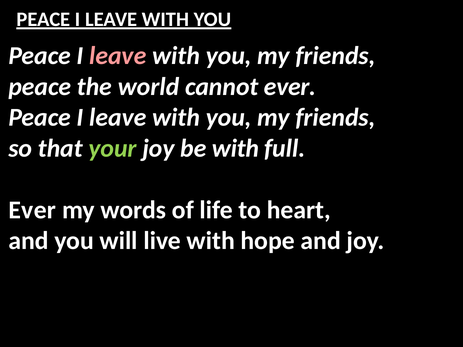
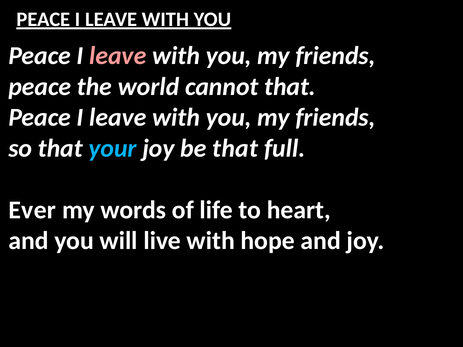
cannot ever: ever -> that
your colour: light green -> light blue
be with: with -> that
